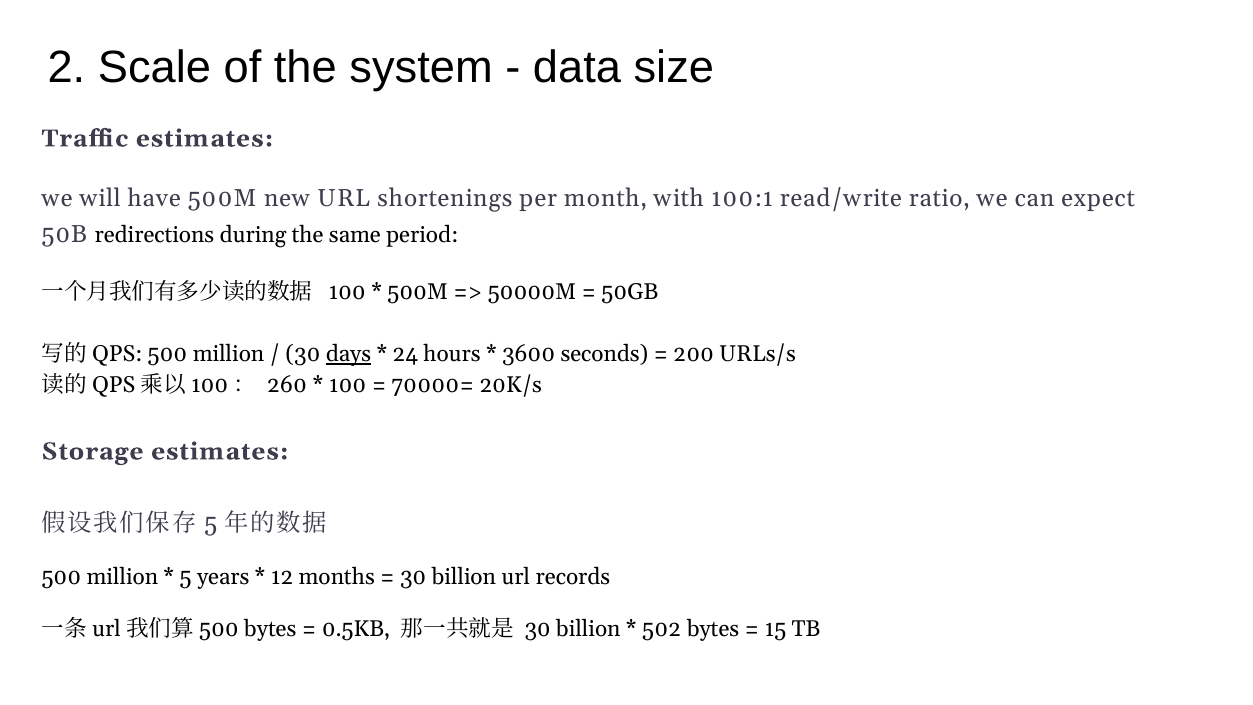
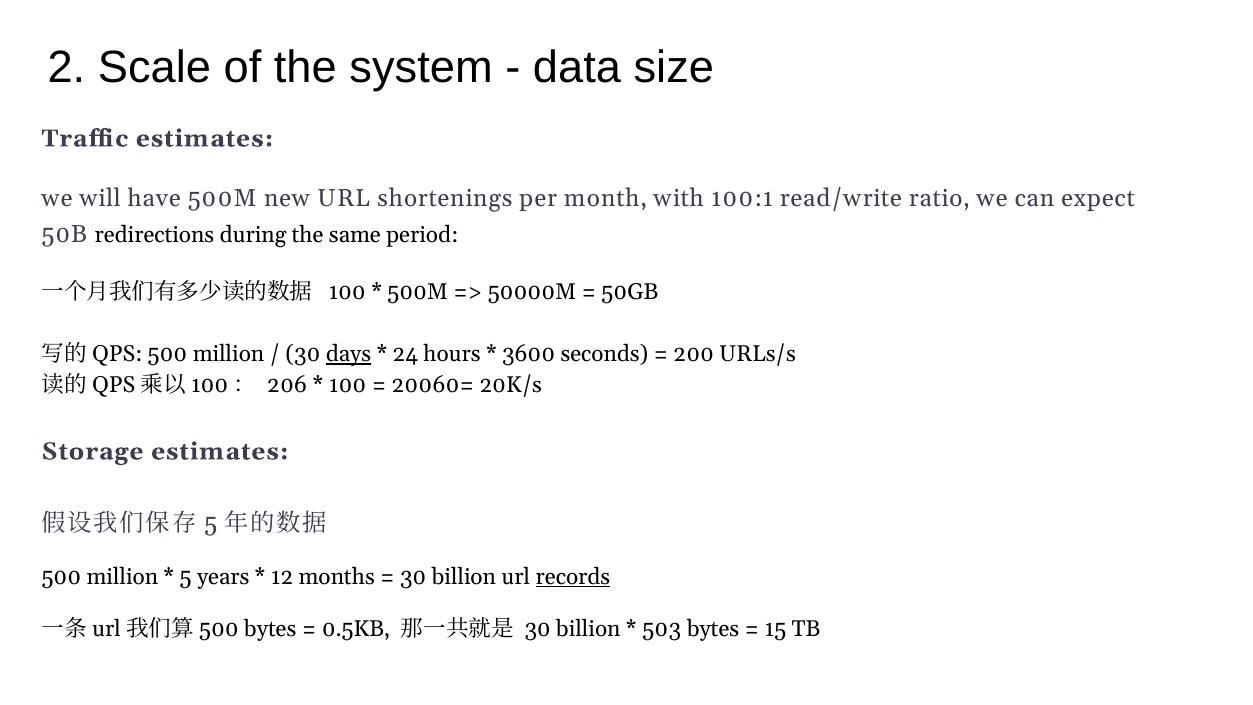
260: 260 -> 206
70000=: 70000= -> 20060=
records underline: none -> present
502: 502 -> 503
